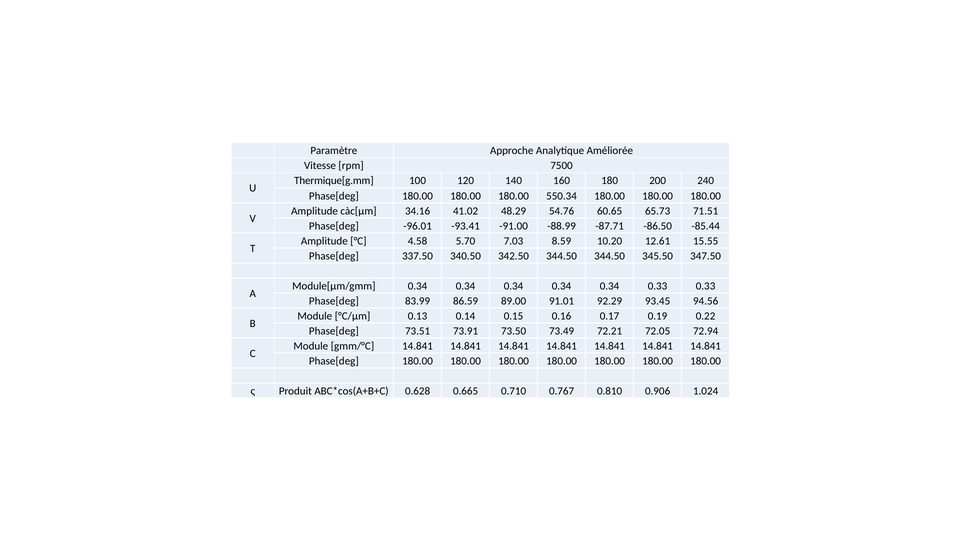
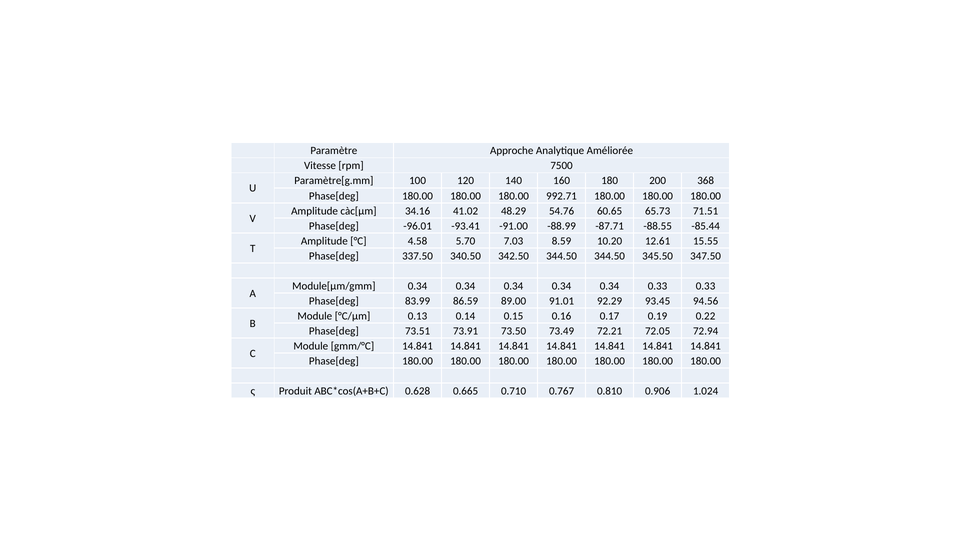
Thermique[g.mm: Thermique[g.mm -> Paramètre[g.mm
240: 240 -> 368
550.34: 550.34 -> 992.71
-86.50: -86.50 -> -88.55
